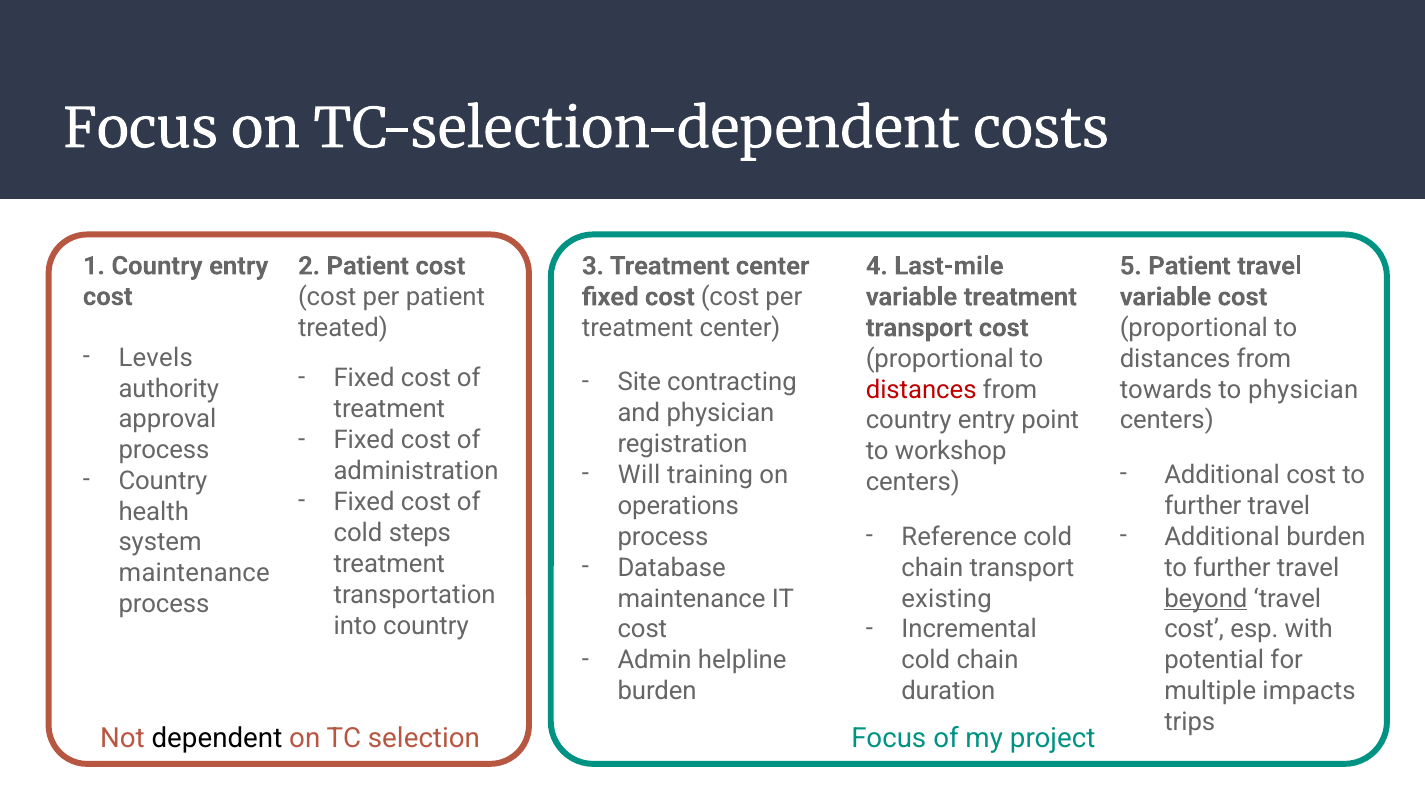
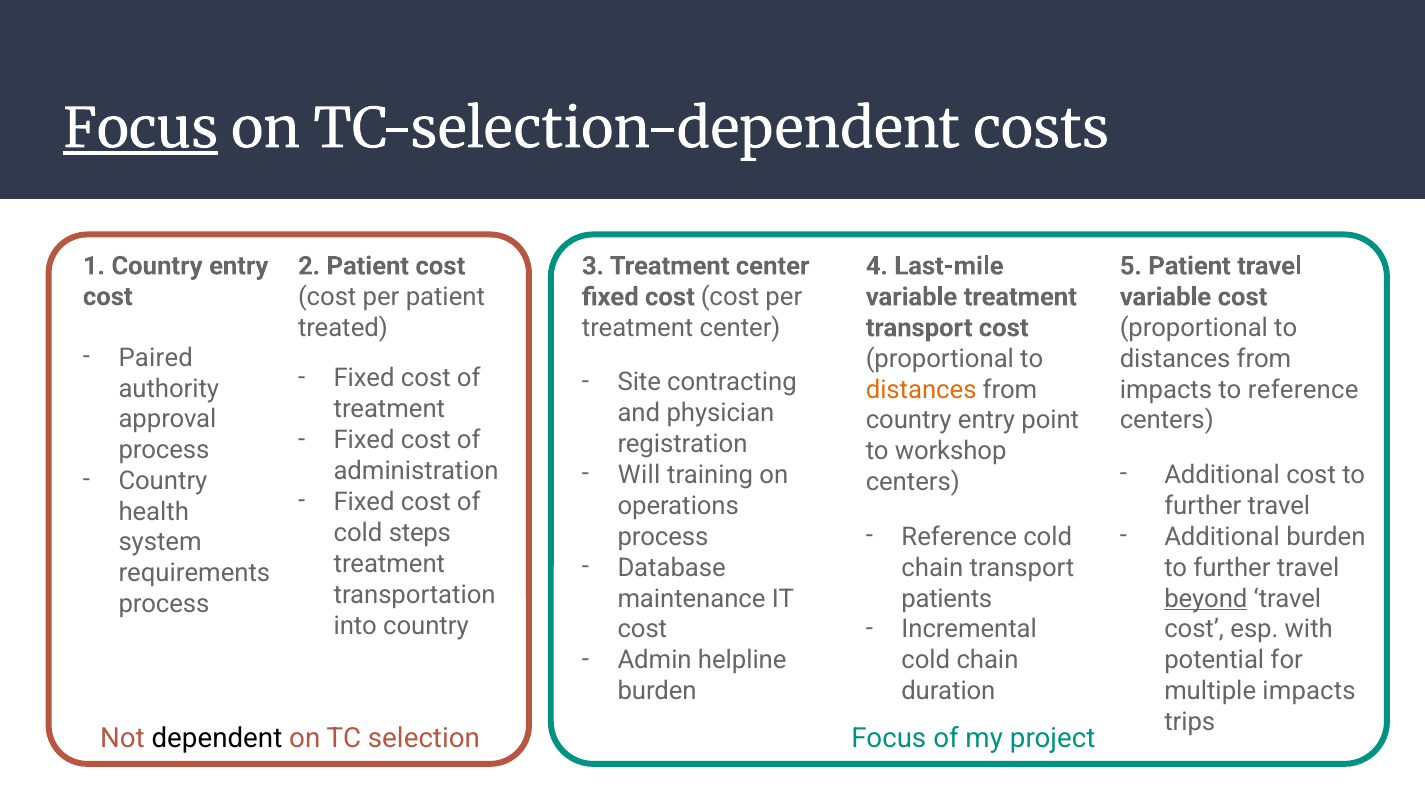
Focus at (141, 129) underline: none -> present
Levels: Levels -> Paired
distances at (921, 390) colour: red -> orange
towards at (1166, 390): towards -> impacts
to physician: physician -> reference
maintenance at (194, 574): maintenance -> requirements
existing: existing -> patients
